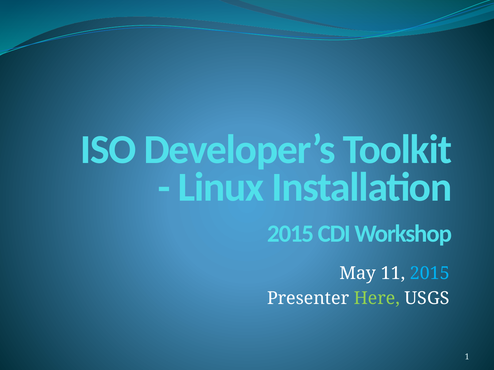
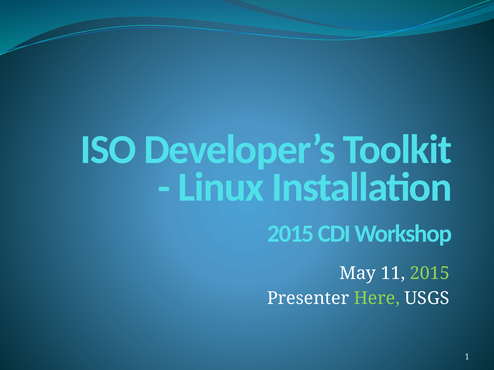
2015 at (430, 274) colour: light blue -> light green
